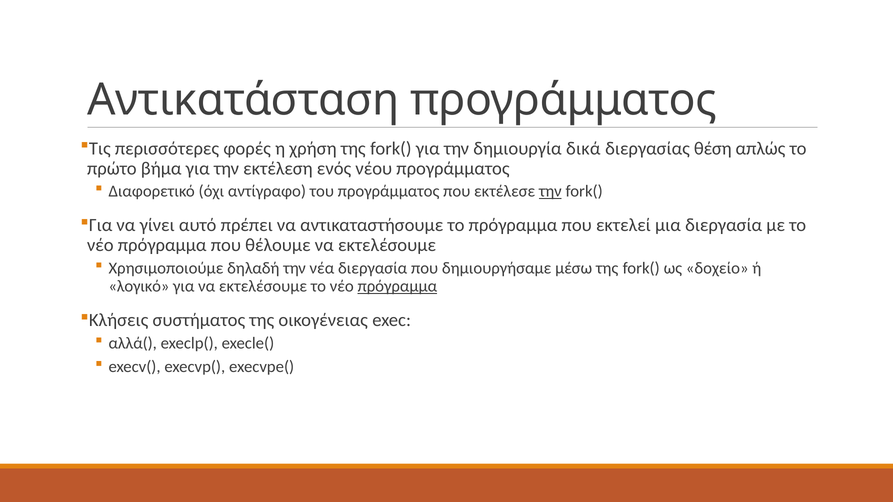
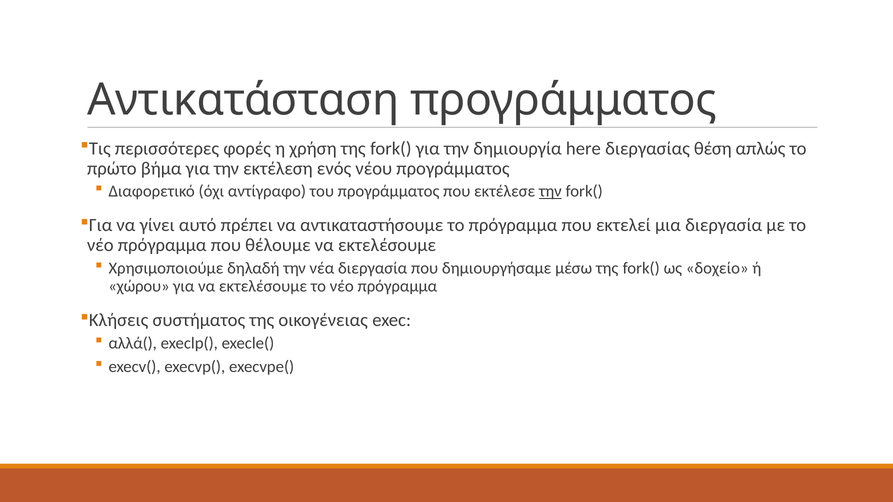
δικά: δικά -> here
λογικό: λογικό -> χώρου
πρόγραμμα at (397, 286) underline: present -> none
